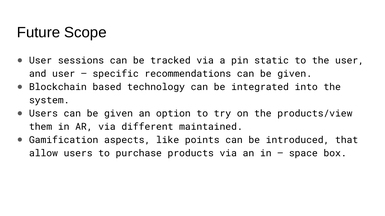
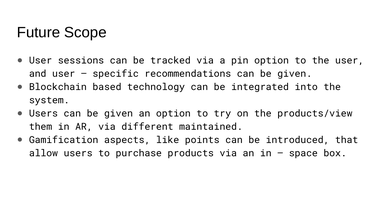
pin static: static -> option
